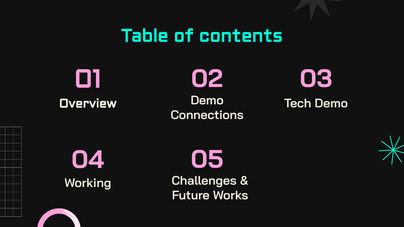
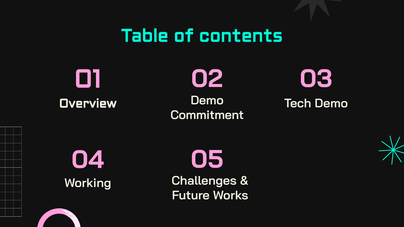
Connections: Connections -> Commitment
